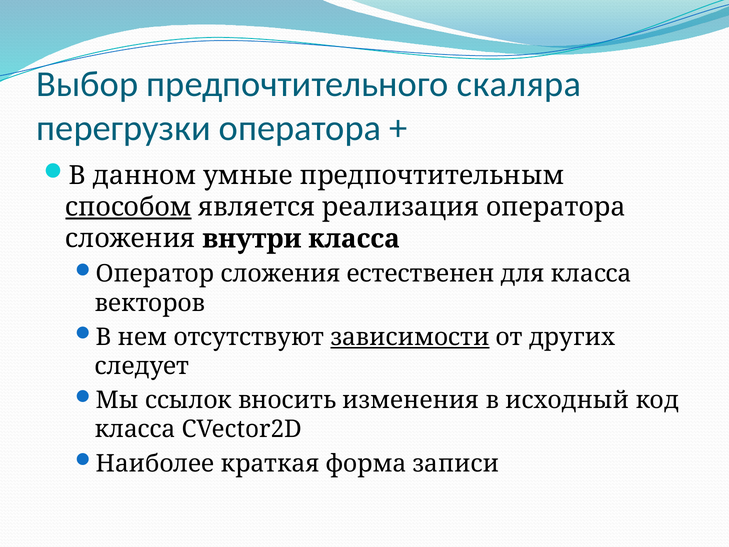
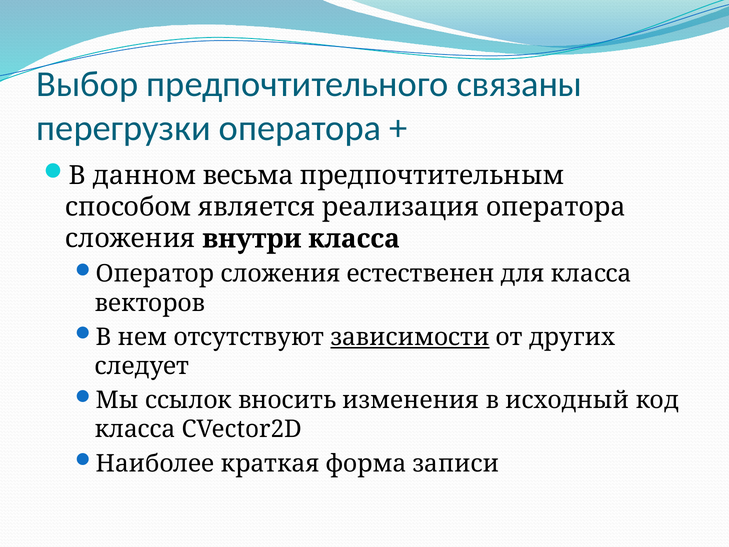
скаляра: скаляра -> связаны
умные: умные -> весьма
способом underline: present -> none
